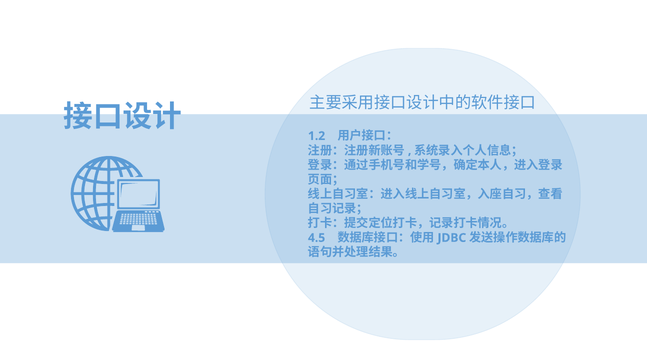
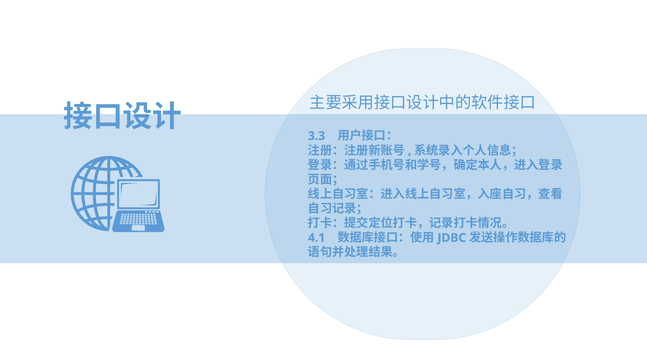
1.2: 1.2 -> 3.3
4.5: 4.5 -> 4.1
